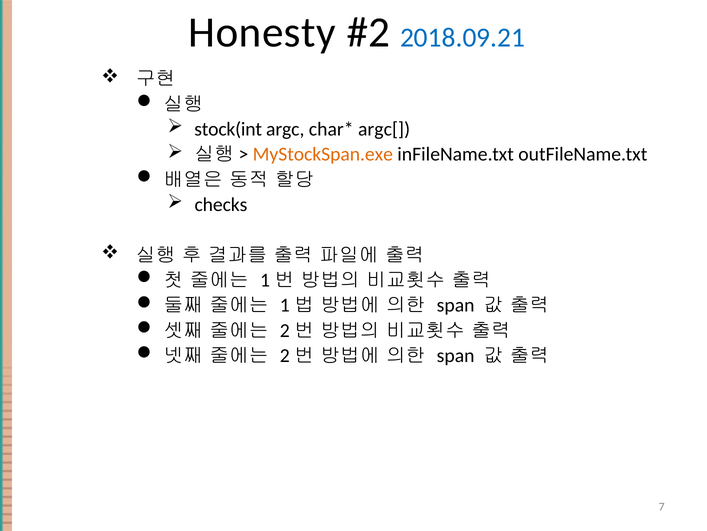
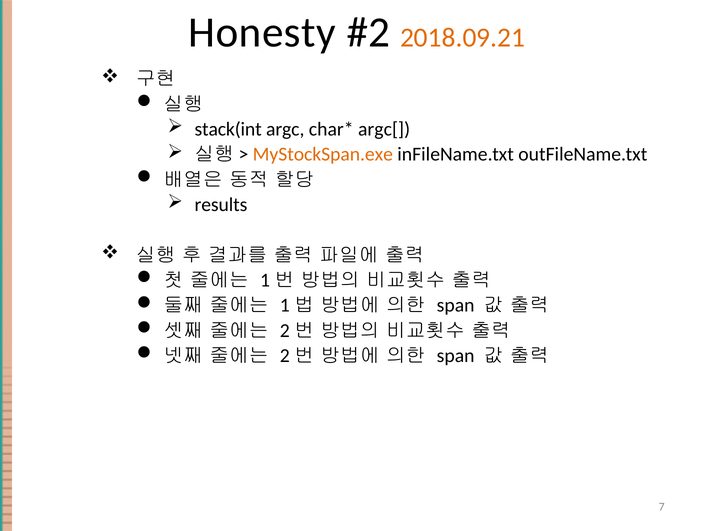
2018.09.21 colour: blue -> orange
stock(int: stock(int -> stack(int
checks: checks -> results
